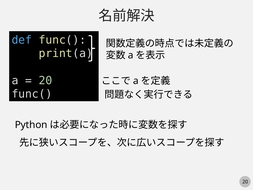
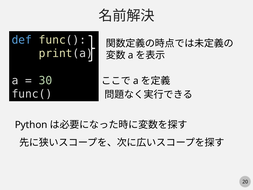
20 at (45, 80): 20 -> 30
